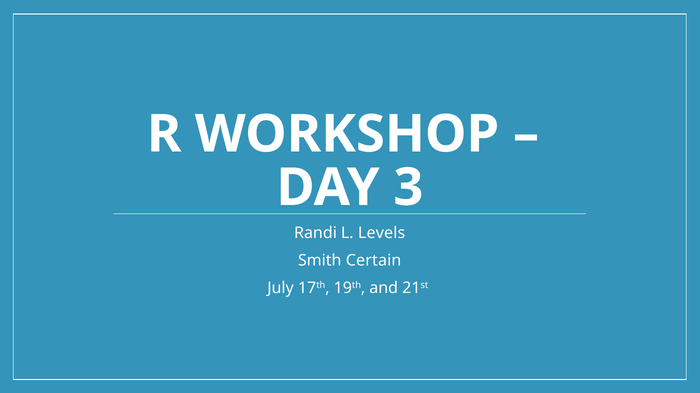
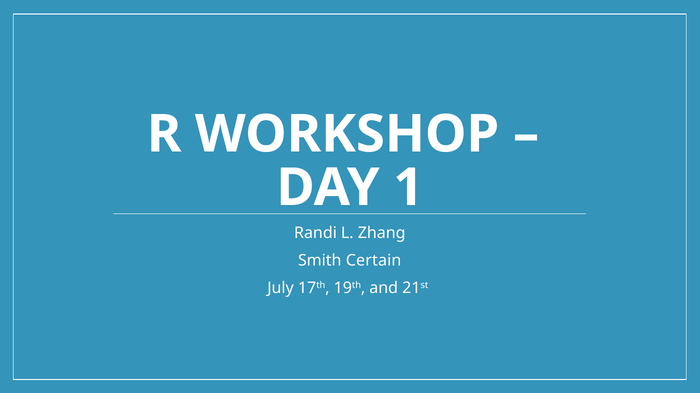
3: 3 -> 1
Levels: Levels -> Zhang
